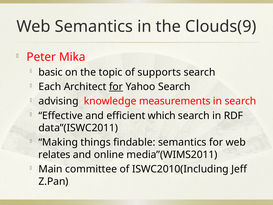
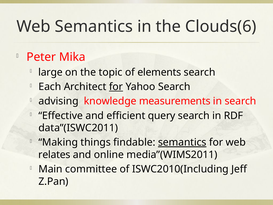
Clouds(9: Clouds(9 -> Clouds(6
basic: basic -> large
supports: supports -> elements
which: which -> query
semantics at (182, 142) underline: none -> present
